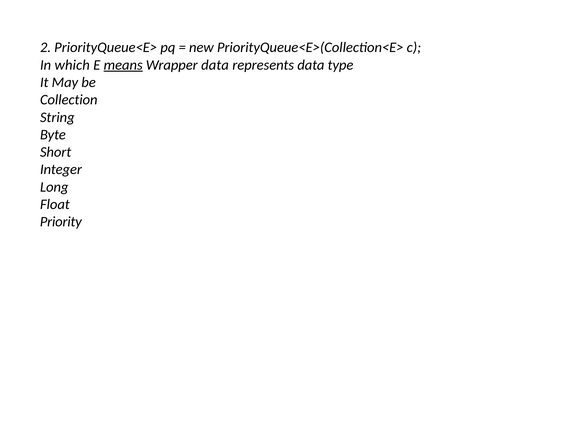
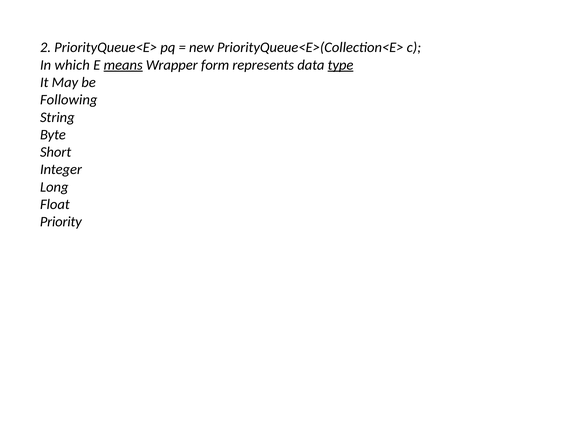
Wrapper data: data -> form
type underline: none -> present
Collection: Collection -> Following
